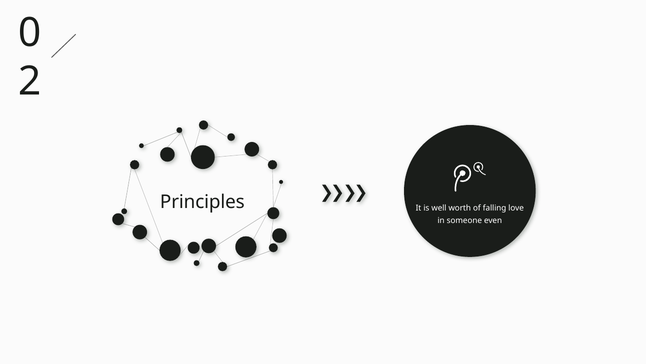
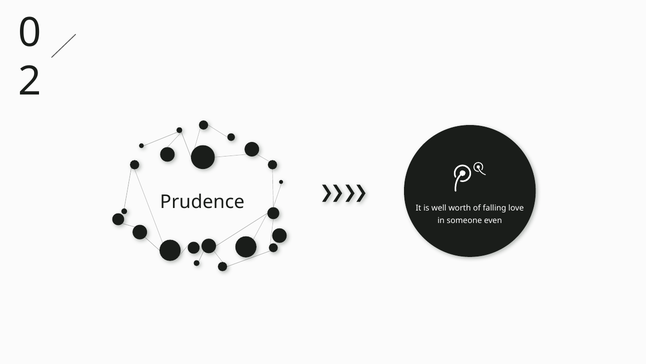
Principles: Principles -> Prudence
